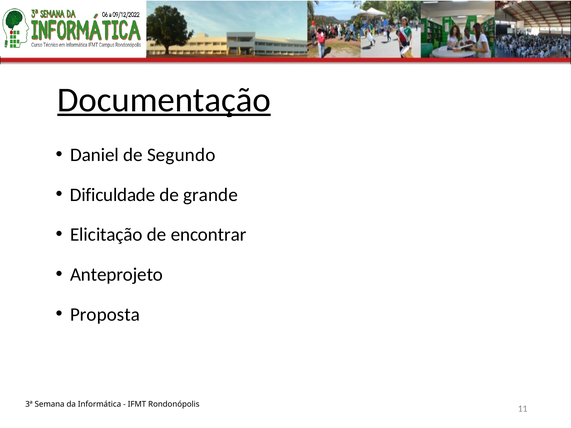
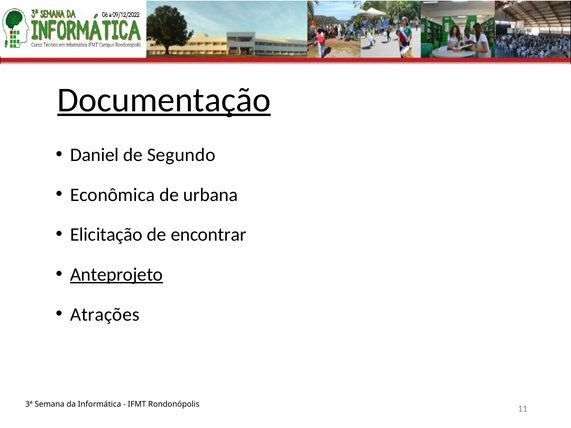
Dificuldade: Dificuldade -> Econômica
grande: grande -> urbana
Anteprojeto underline: none -> present
Proposta: Proposta -> Atrações
